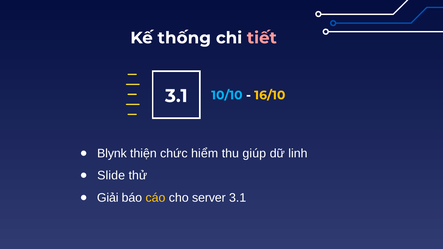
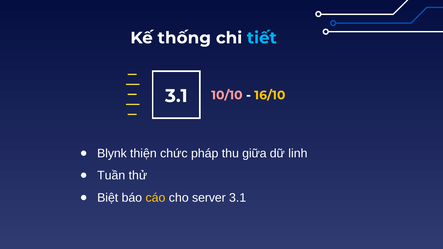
tiết colour: pink -> light blue
10/10 colour: light blue -> pink
hiểm: hiểm -> pháp
giúp: giúp -> giữa
Slide: Slide -> Tuần
Giải: Giải -> Biệt
